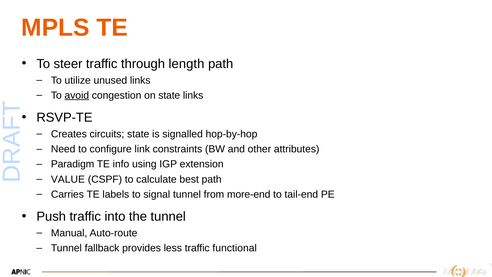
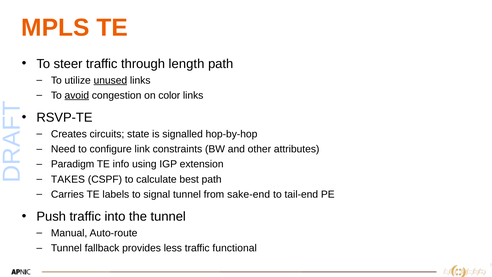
unused underline: none -> present
on state: state -> color
VALUE: VALUE -> TAKES
more-end: more-end -> sake-end
